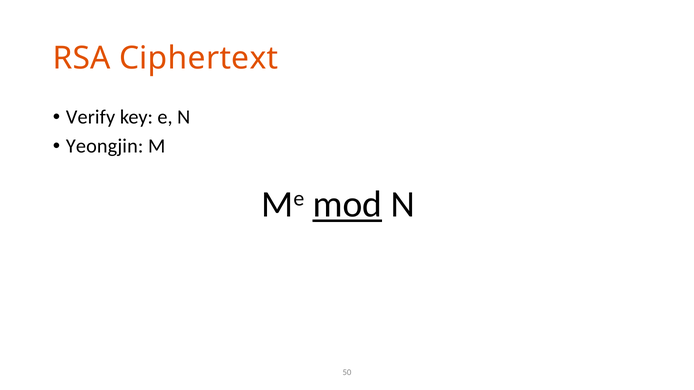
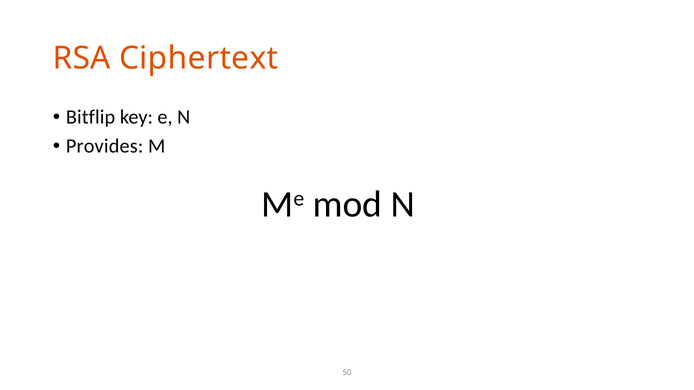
Verify: Verify -> Bitflip
Yeongjin: Yeongjin -> Provides
mod underline: present -> none
